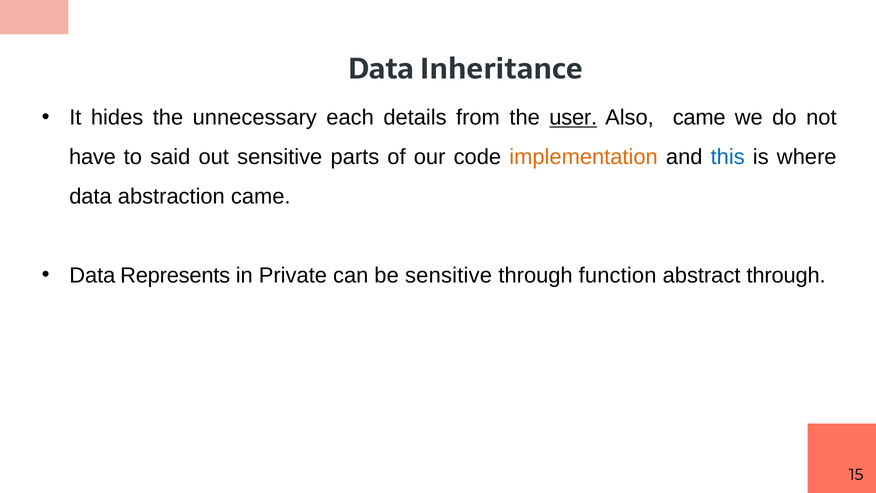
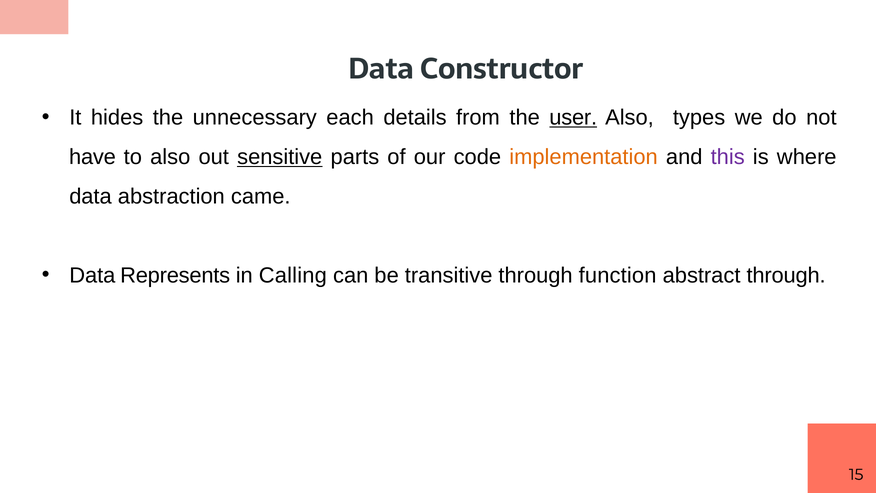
Inheritance: Inheritance -> Constructor
Also came: came -> types
to said: said -> also
sensitive at (280, 157) underline: none -> present
this colour: blue -> purple
Private: Private -> Calling
be sensitive: sensitive -> transitive
